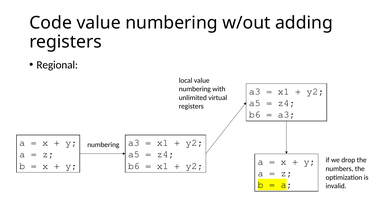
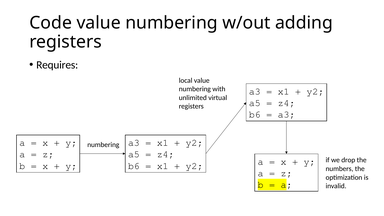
Regional: Regional -> Requires
